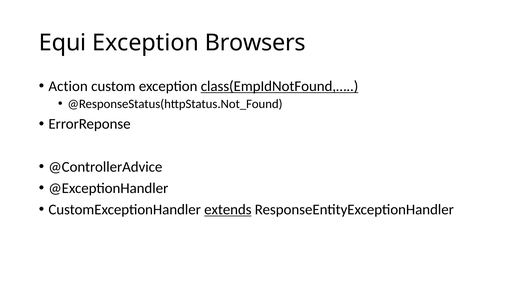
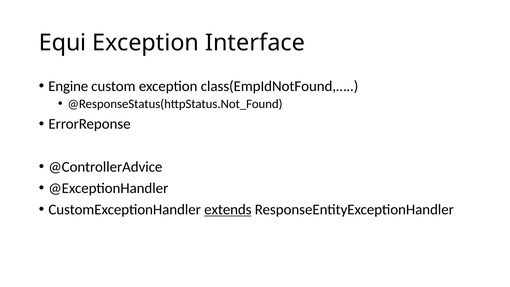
Browsers: Browsers -> Interface
Action: Action -> Engine
class(EmpIdNotFound,… underline: present -> none
